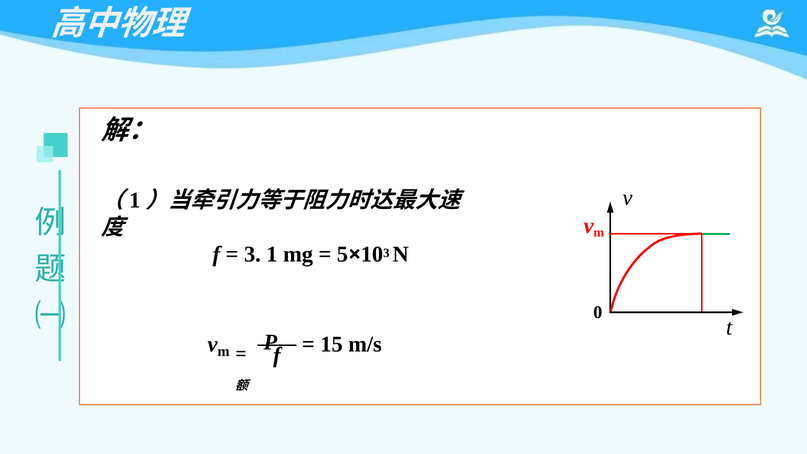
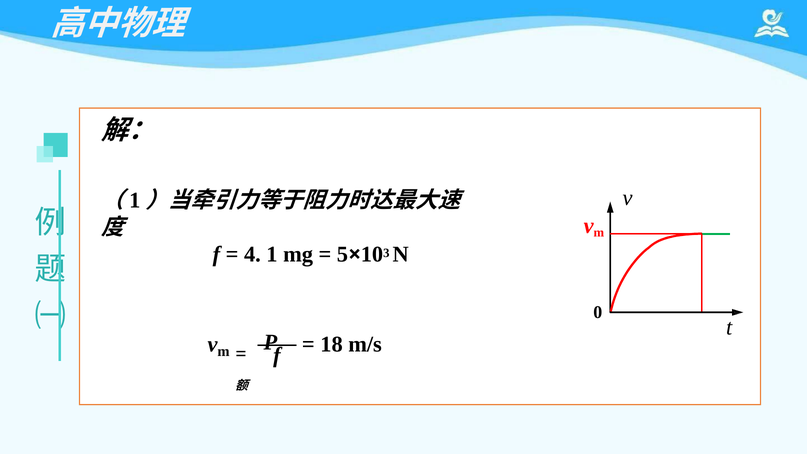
3 at (252, 254): 3 -> 4
15: 15 -> 18
